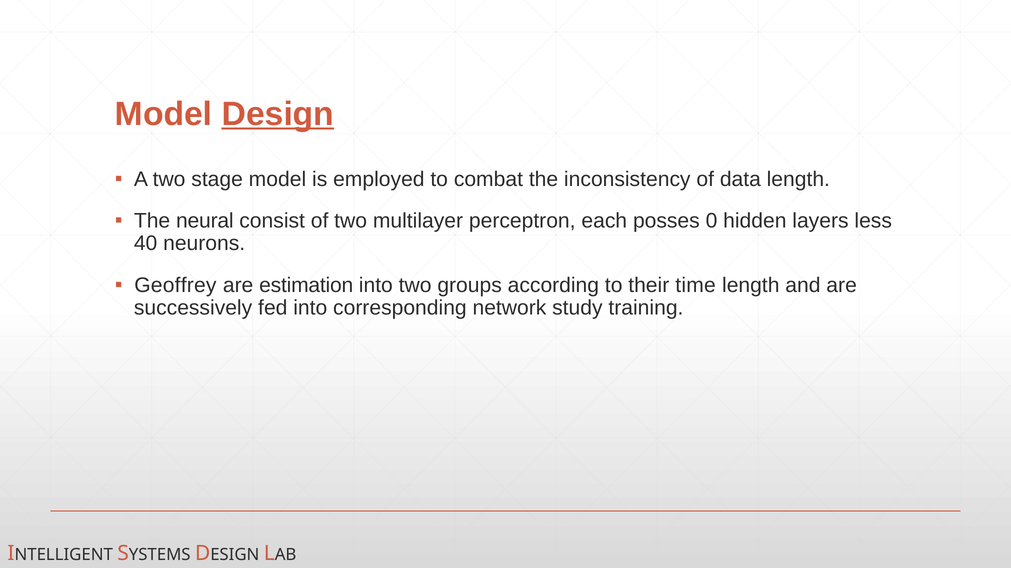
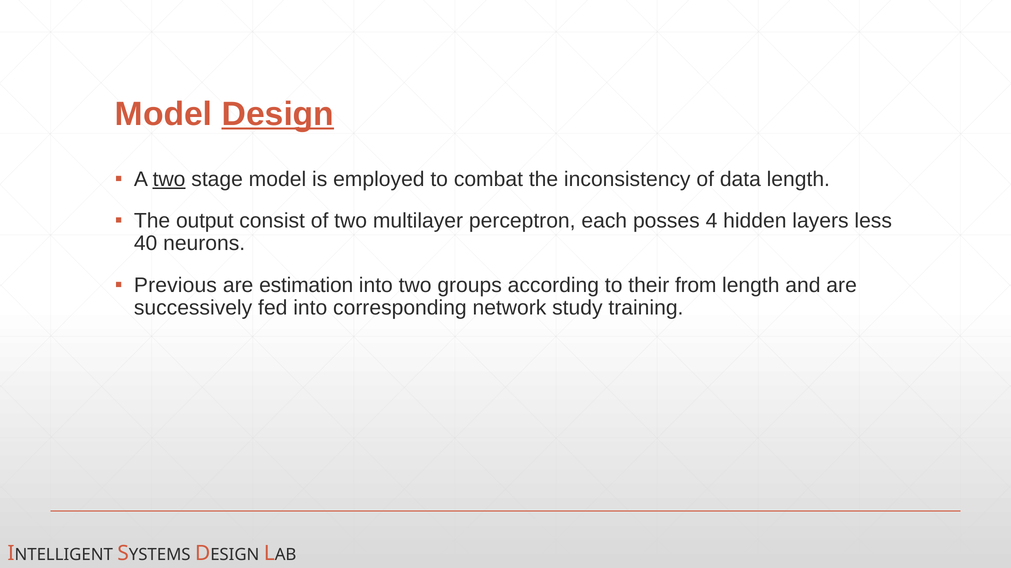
two at (169, 179) underline: none -> present
neural: neural -> output
0: 0 -> 4
Geoffrey: Geoffrey -> Previous
time: time -> from
